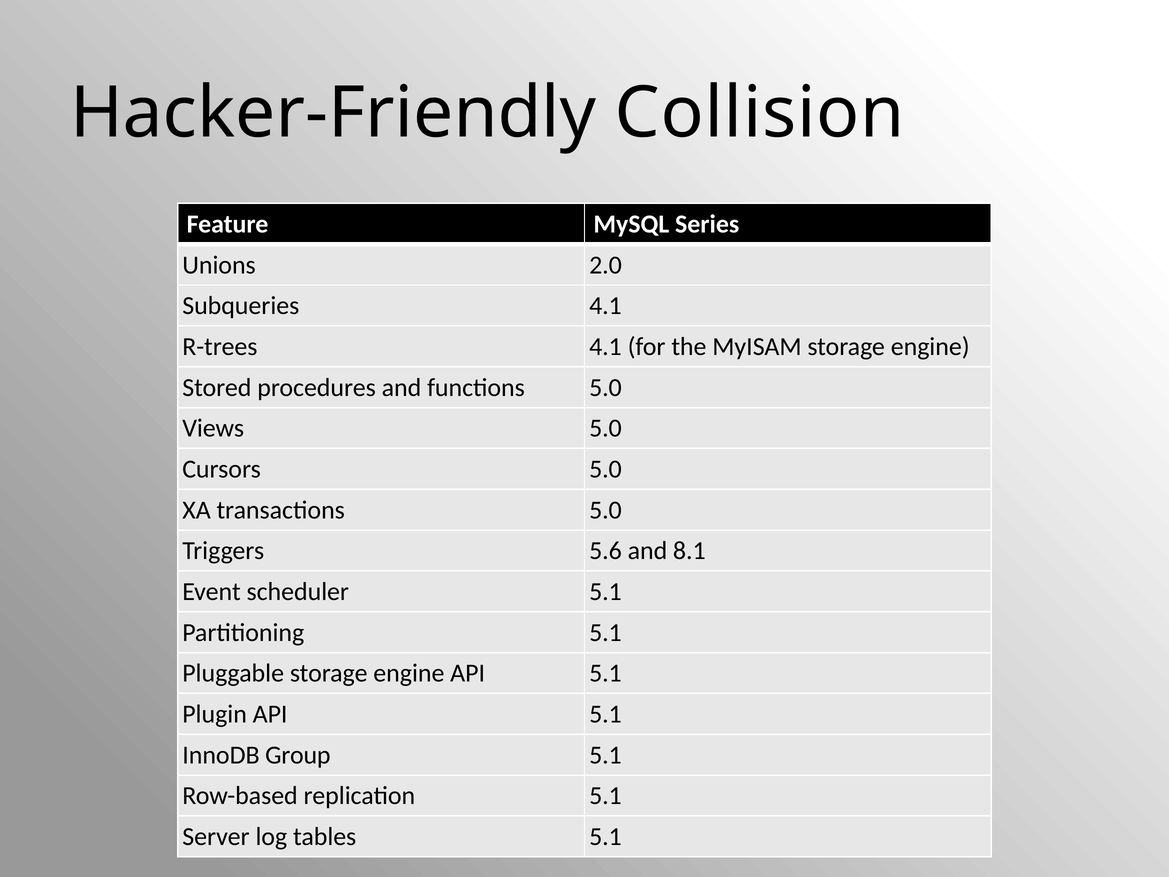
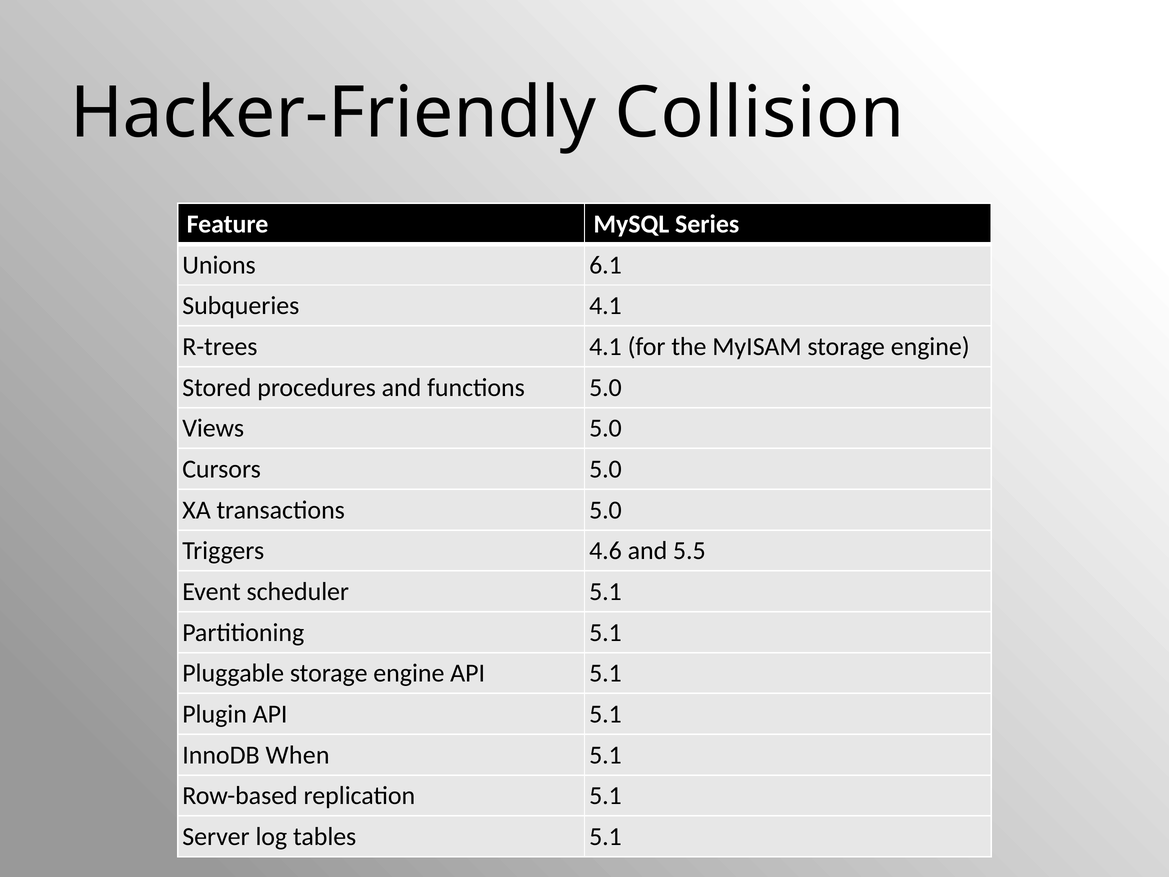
2.0: 2.0 -> 6.1
5.6: 5.6 -> 4.6
8.1: 8.1 -> 5.5
Group: Group -> When
